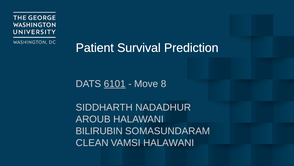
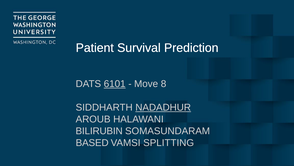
NADADHUR underline: none -> present
CLEAN: CLEAN -> BASED
VAMSI HALAWANI: HALAWANI -> SPLITTING
